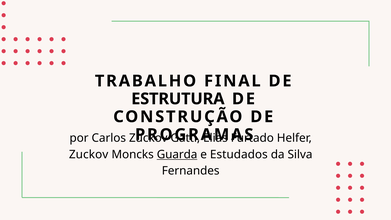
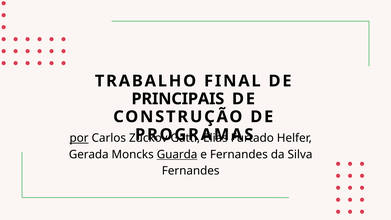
ESTRUTURA: ESTRUTURA -> PRINCIPAIS
por underline: none -> present
Zuckov at (89, 154): Zuckov -> Gerada
e Estudados: Estudados -> Fernandes
